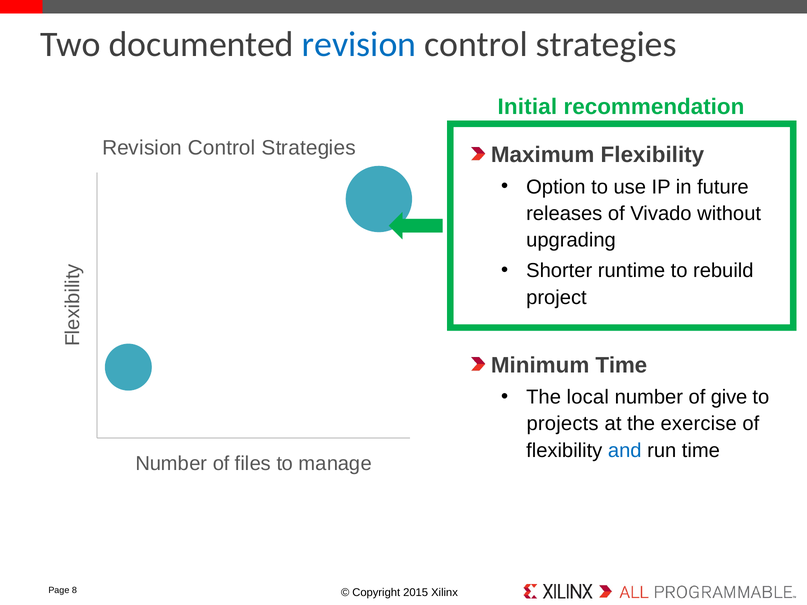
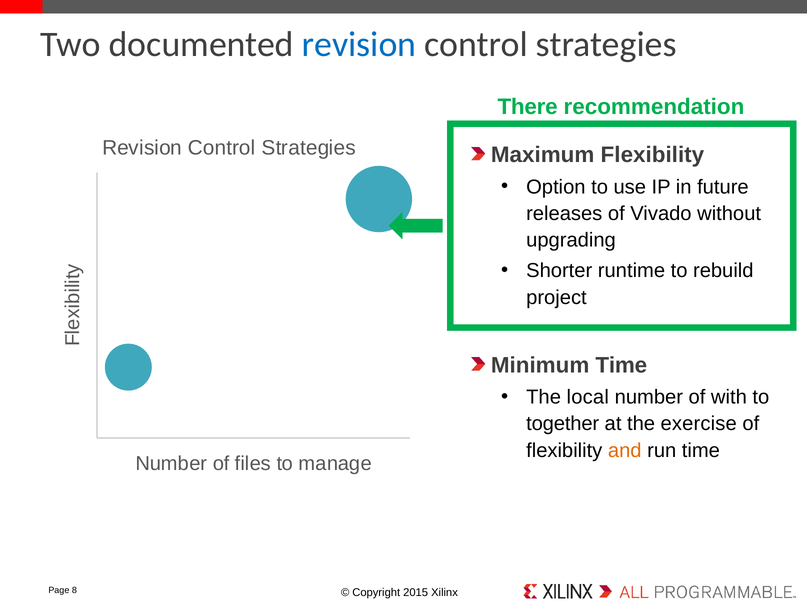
Initial: Initial -> There
give: give -> with
projects: projects -> together
and colour: blue -> orange
